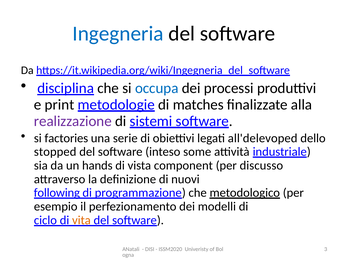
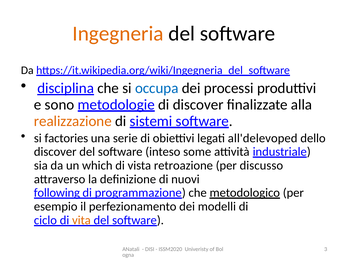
Ingegneria colour: blue -> orange
print: print -> sono
di matches: matches -> discover
realizzazione colour: purple -> orange
stopped at (55, 152): stopped -> discover
hands: hands -> which
component: component -> retroazione
